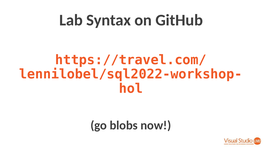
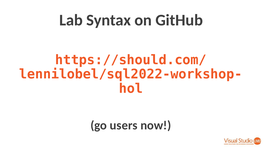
https://travel.com/: https://travel.com/ -> https://should.com/
blobs: blobs -> users
